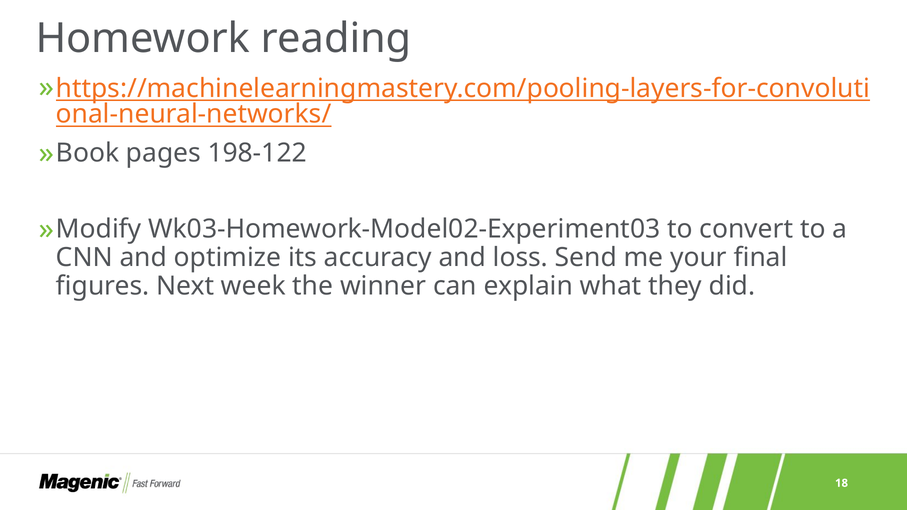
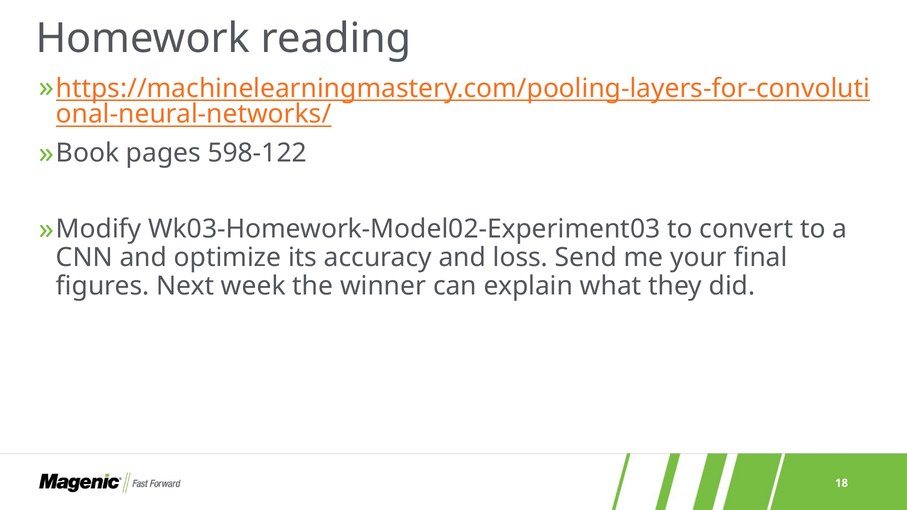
198-122: 198-122 -> 598-122
